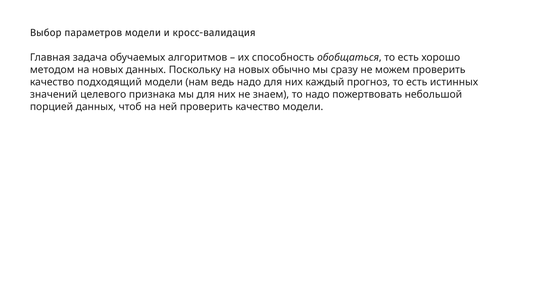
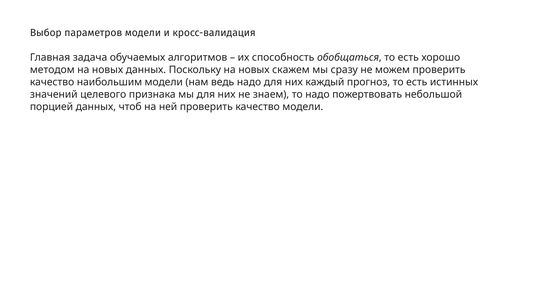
обычно: обычно -> скажем
подходящий: подходящий -> наибольшим
